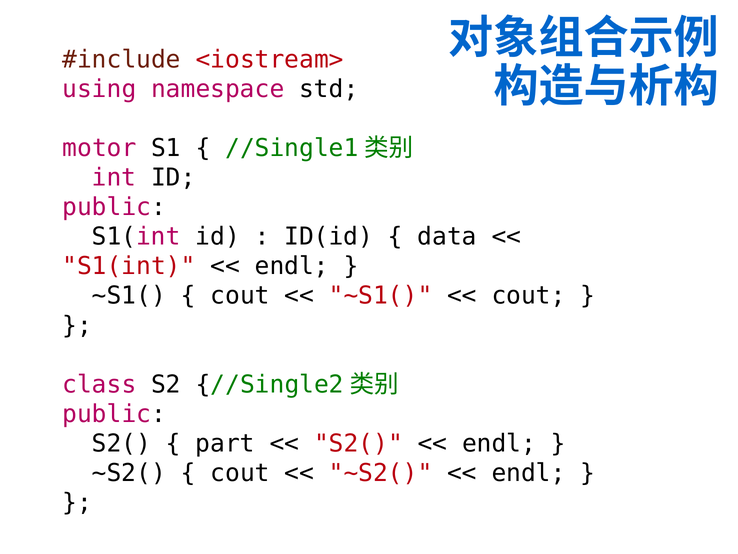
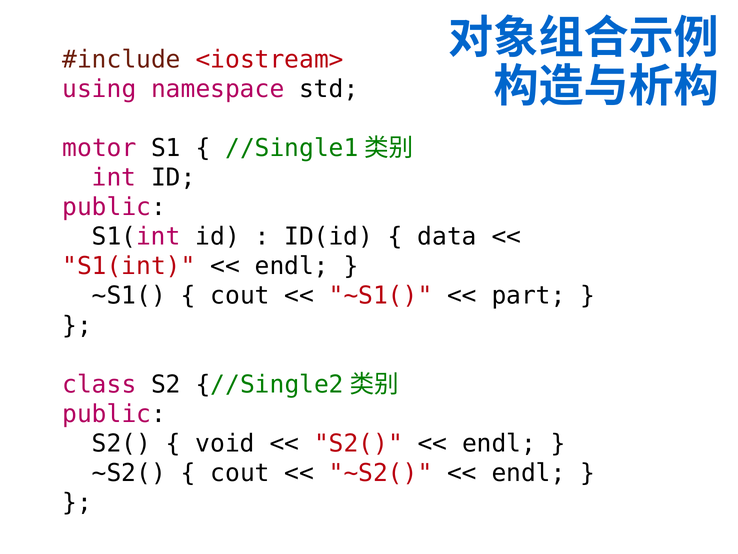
cout at (529, 296): cout -> part
part: part -> void
